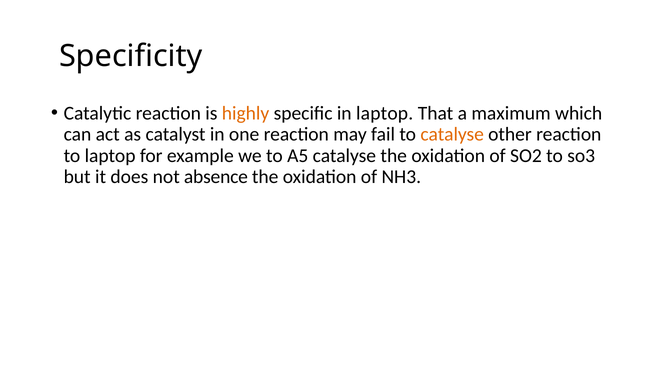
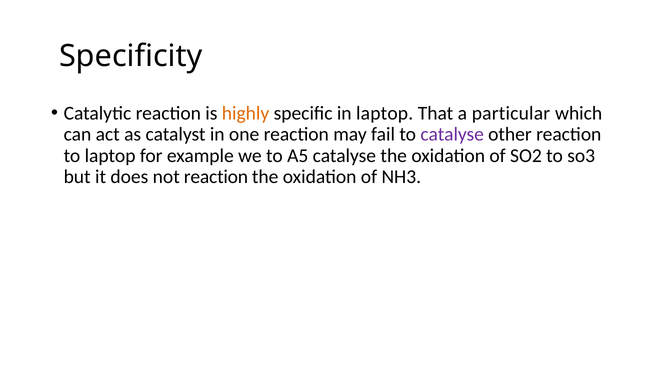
maximum: maximum -> particular
catalyse at (452, 134) colour: orange -> purple
not absence: absence -> reaction
